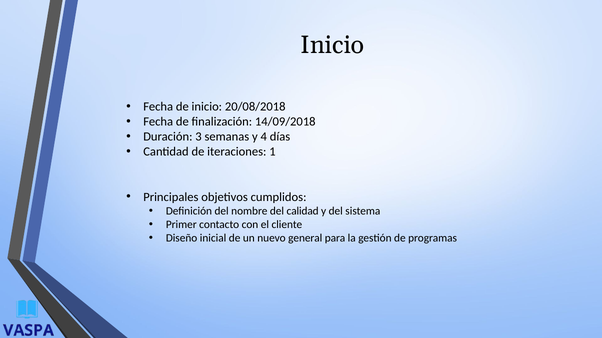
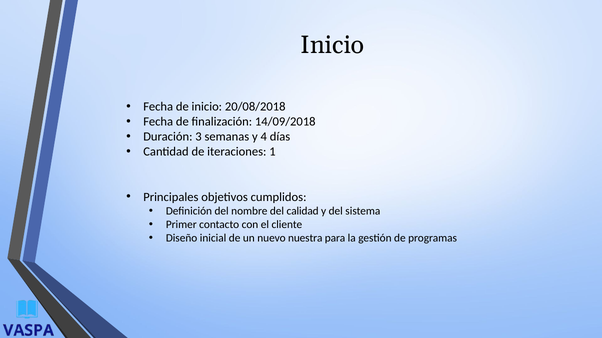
general: general -> nuestra
